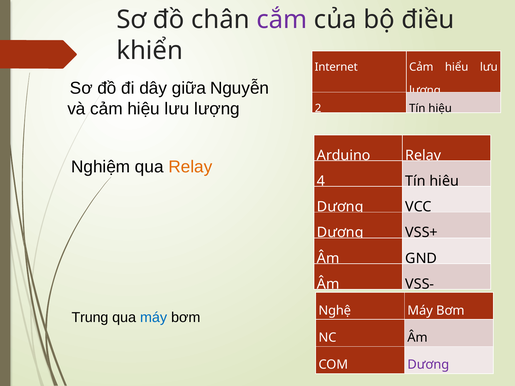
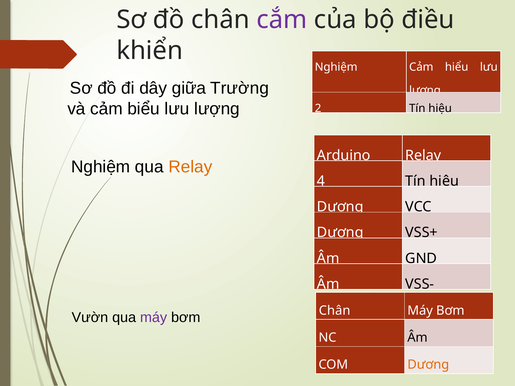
Internet at (336, 67): Internet -> Nghiệm
Nguyễn: Nguyễn -> Trường
cảm hiệu: hiệu -> biểu
Trung: Trung -> Vườn
máy at (154, 318) colour: blue -> purple
bơm Nghệ: Nghệ -> Chân
Dương at (428, 365) colour: purple -> orange
